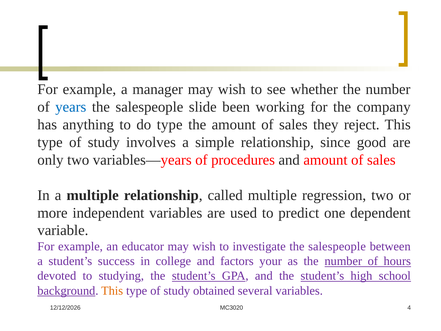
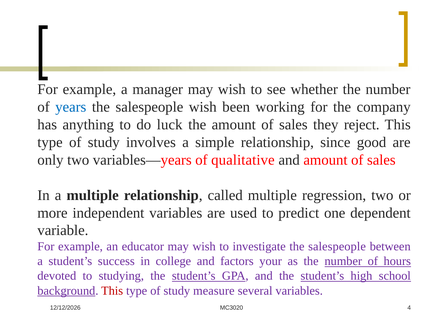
salespeople slide: slide -> wish
do type: type -> luck
procedures: procedures -> qualitative
This at (112, 290) colour: orange -> red
obtained: obtained -> measure
